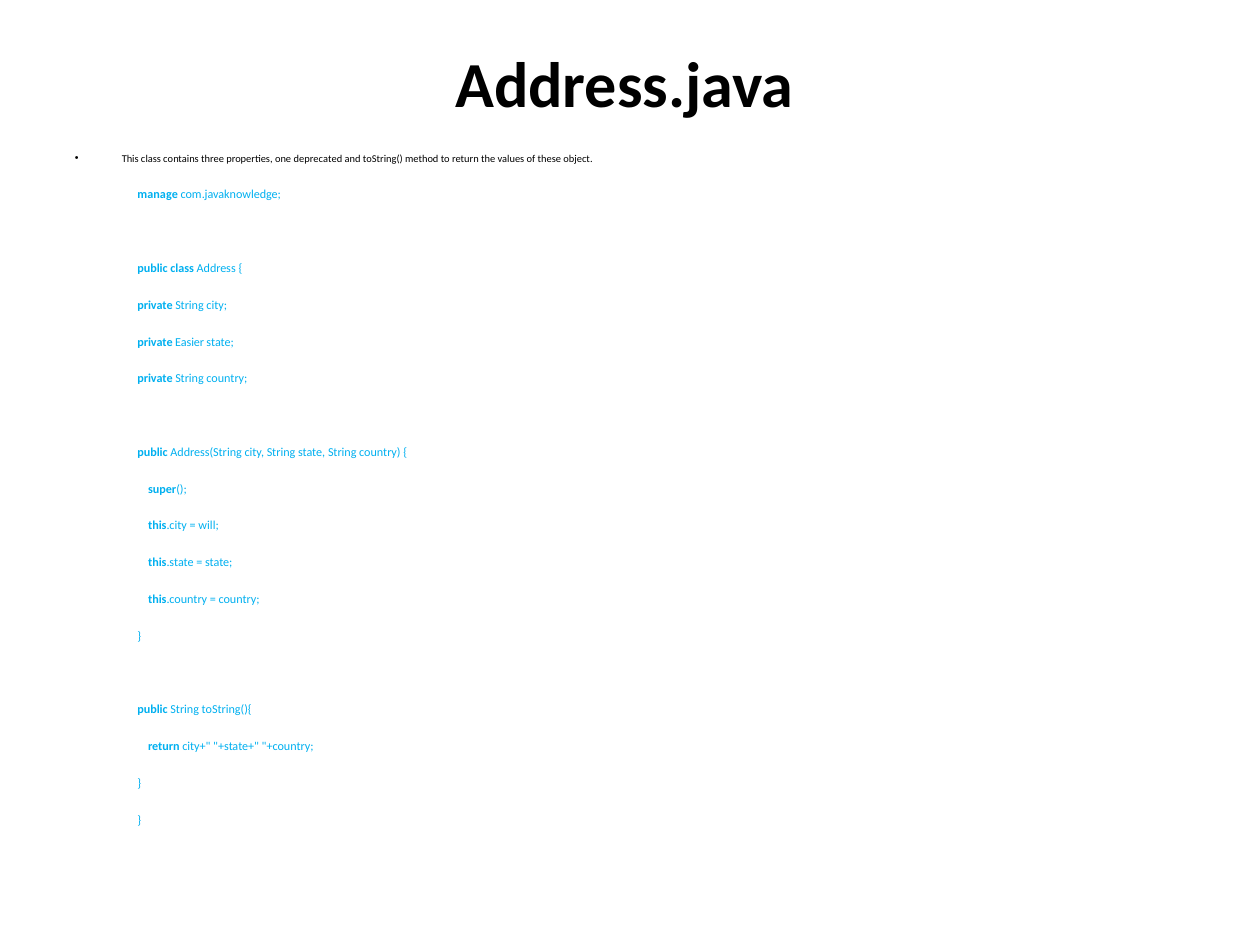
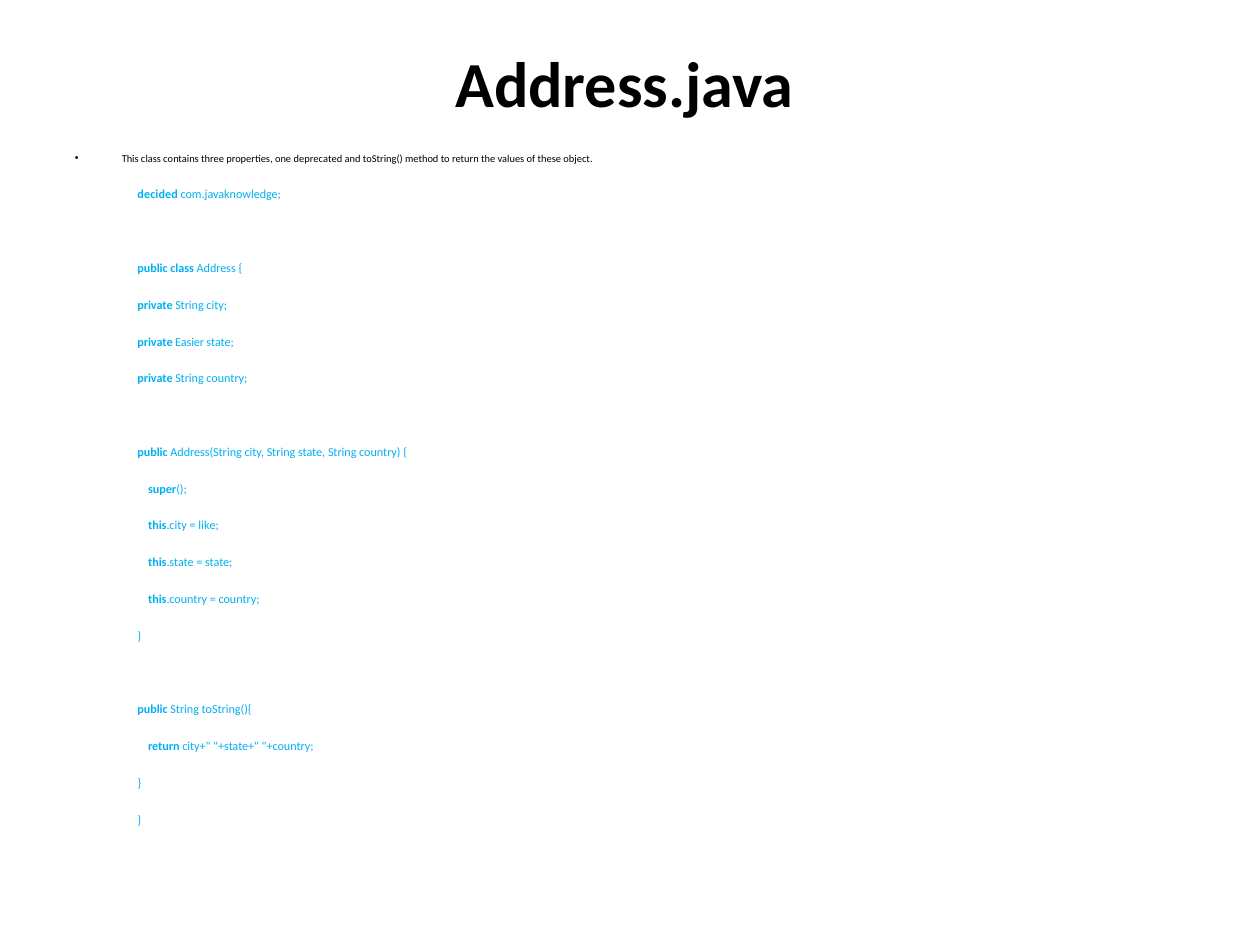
manage: manage -> decided
will: will -> like
